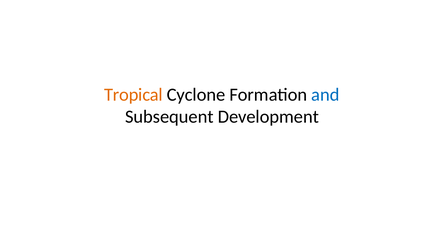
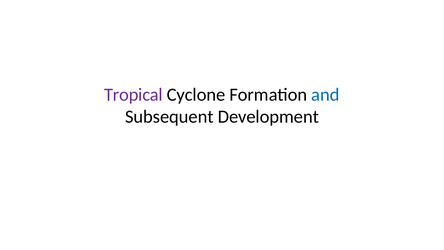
Tropical colour: orange -> purple
